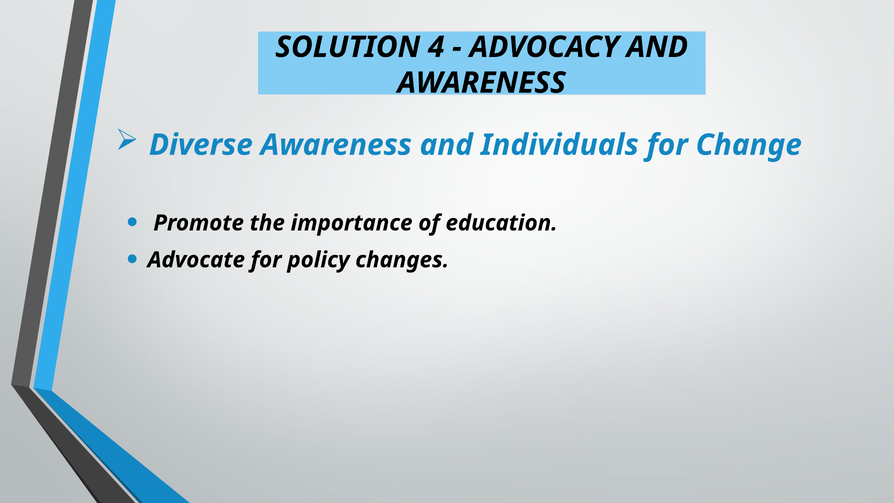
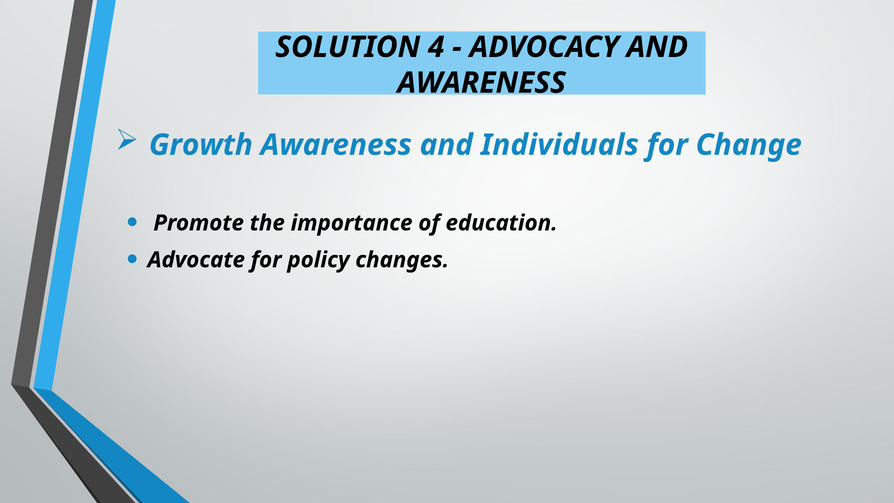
Diverse: Diverse -> Growth
